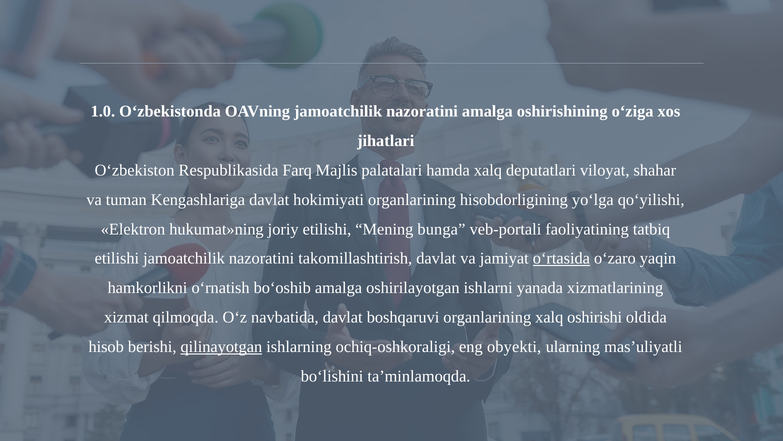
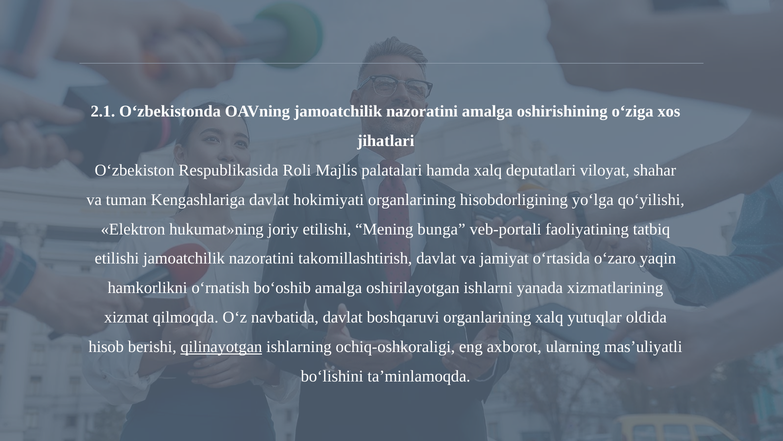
1.0: 1.0 -> 2.1
Farq: Farq -> Roli
o‘rtasida underline: present -> none
oshirishi: oshirishi -> yutuqlar
obyekti: obyekti -> axborot
